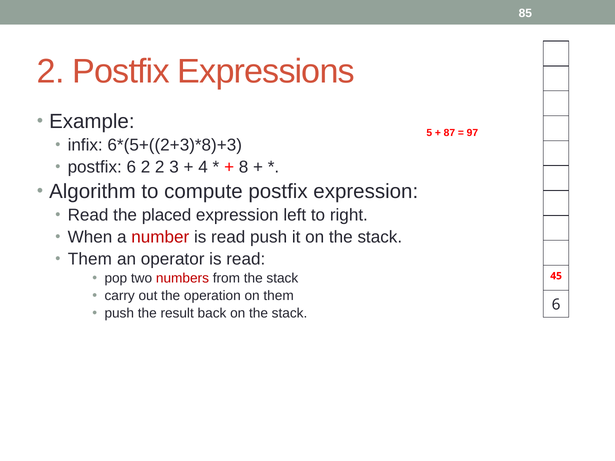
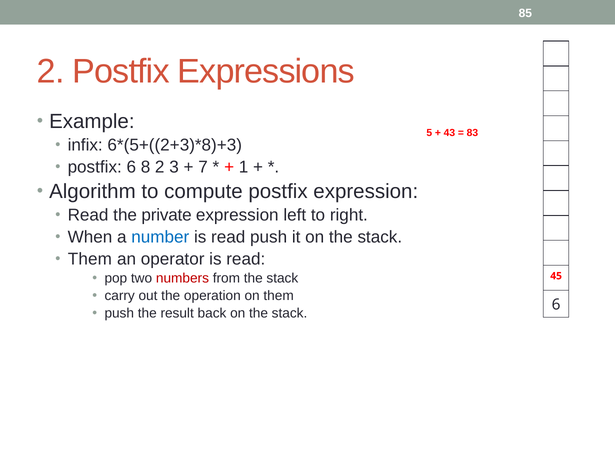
87: 87 -> 43
97: 97 -> 83
6 2: 2 -> 8
4: 4 -> 7
8: 8 -> 1
placed: placed -> private
number colour: red -> blue
